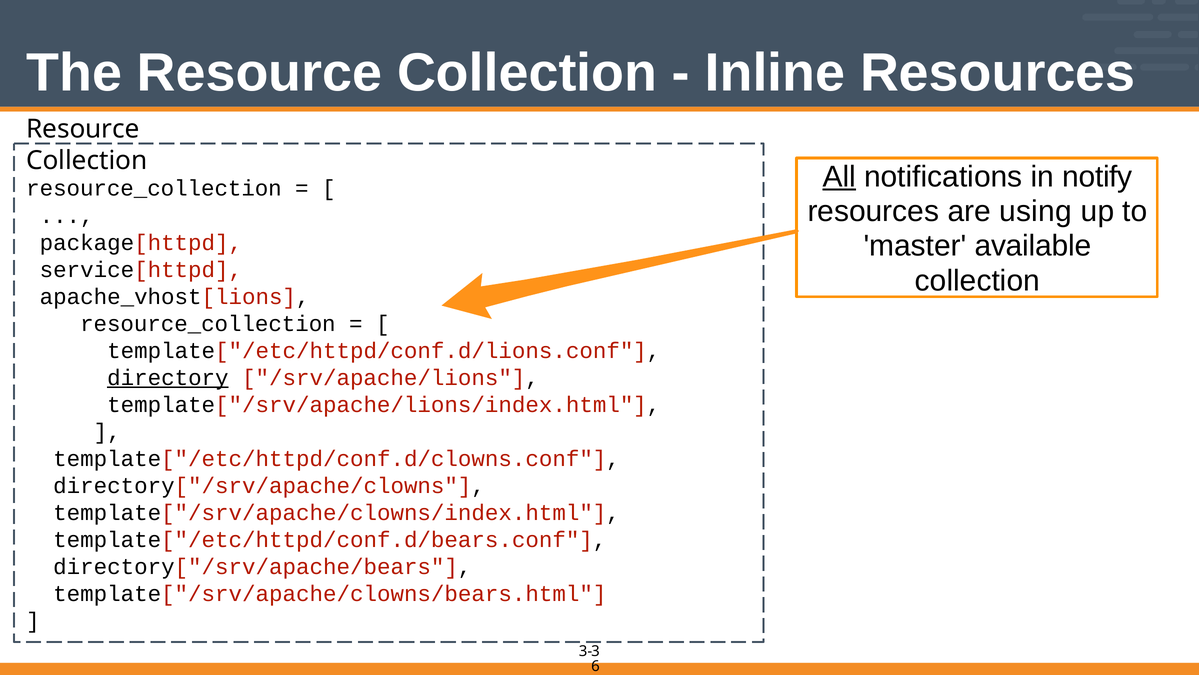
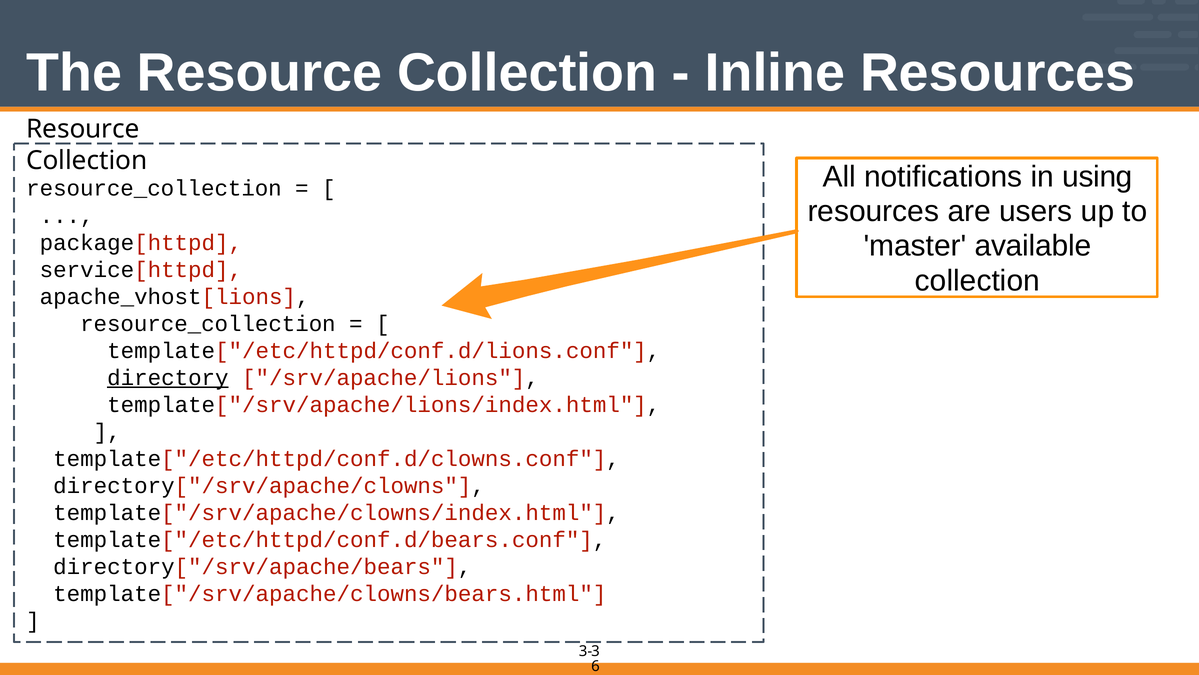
All underline: present -> none
notify: notify -> using
using: using -> users
